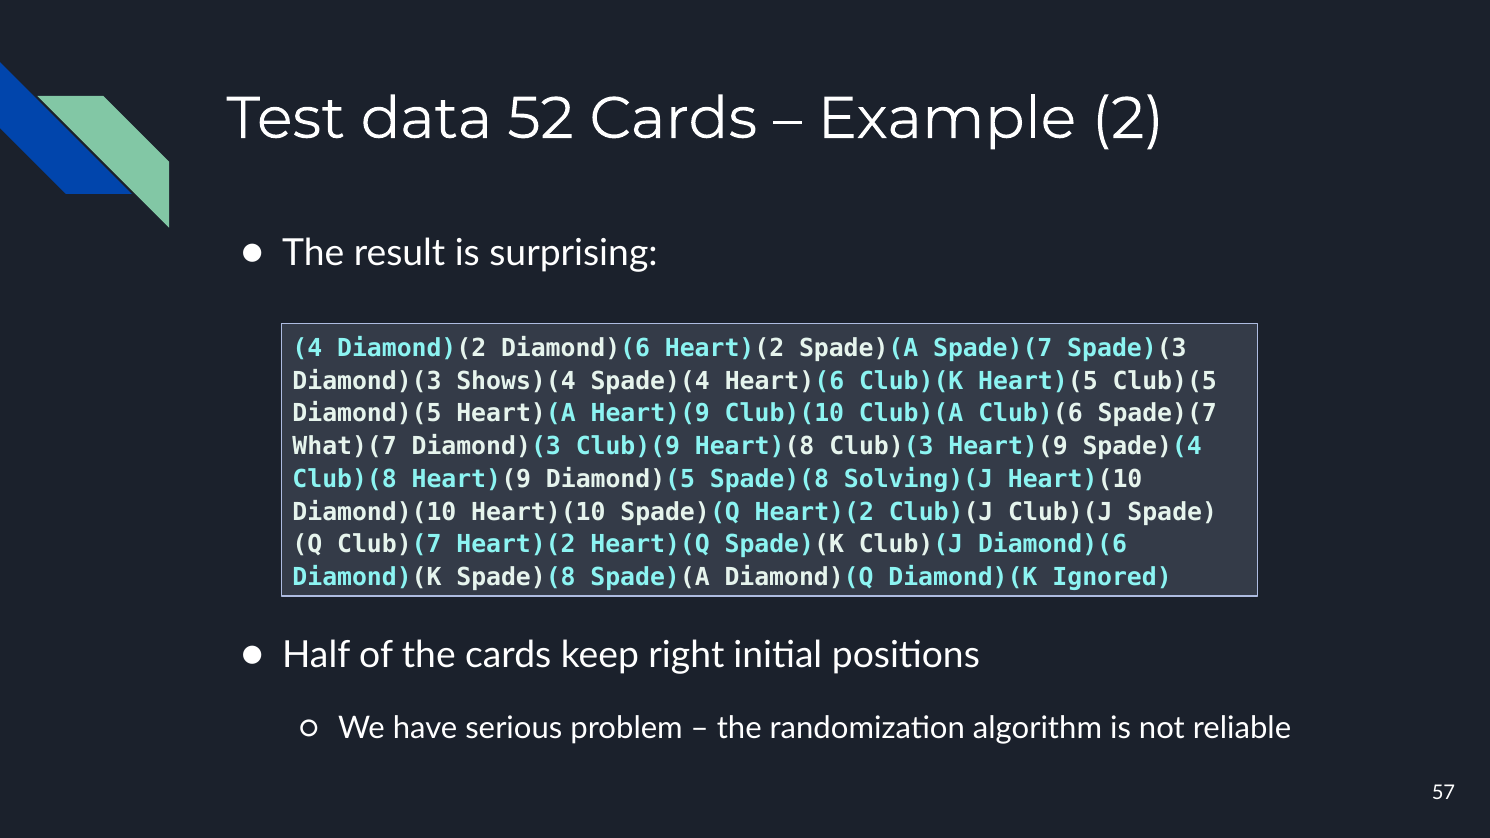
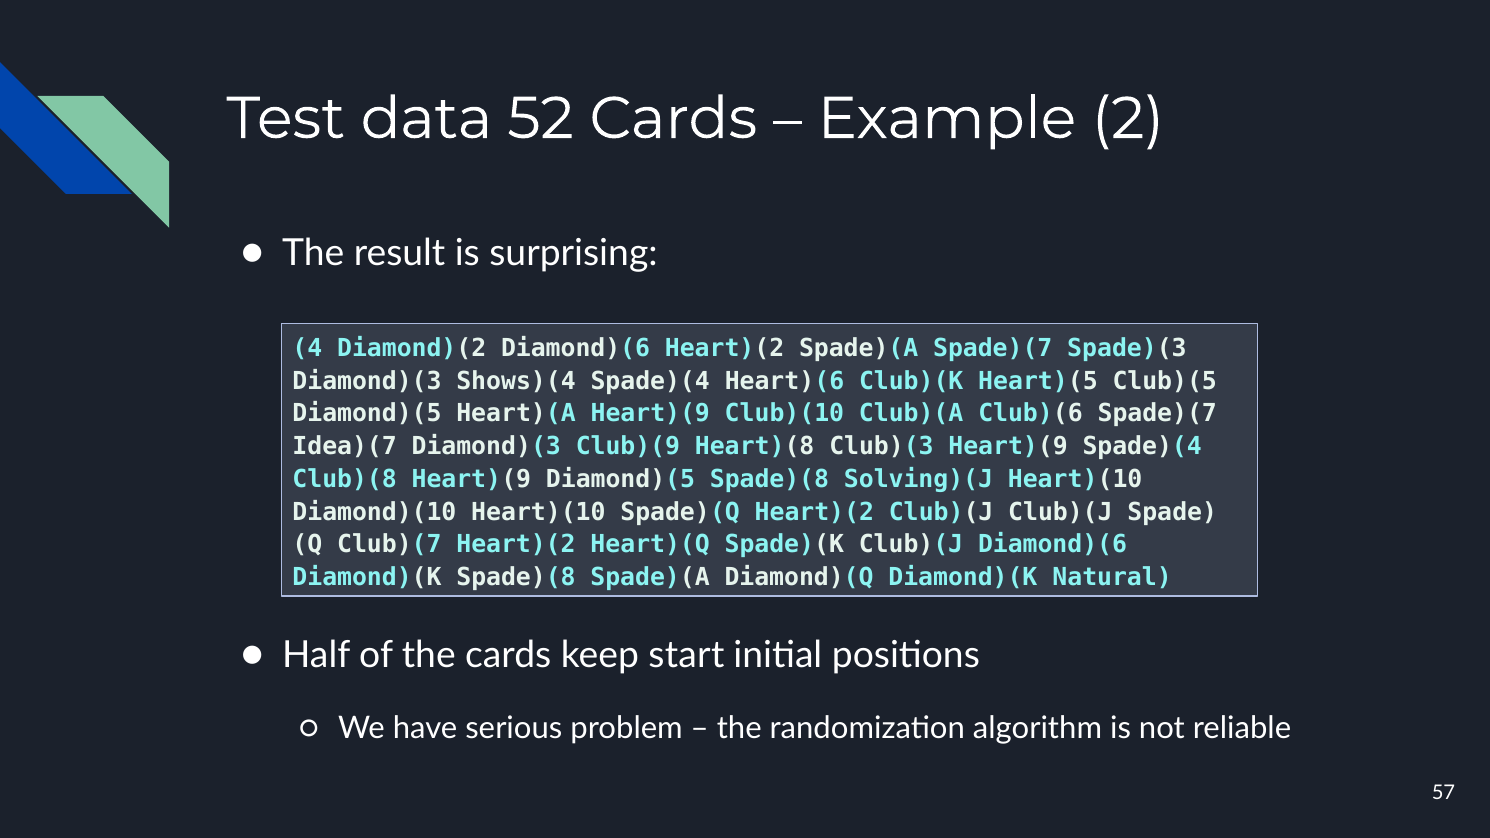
What)(7: What)(7 -> Idea)(7
Ignored: Ignored -> Natural
right: right -> start
